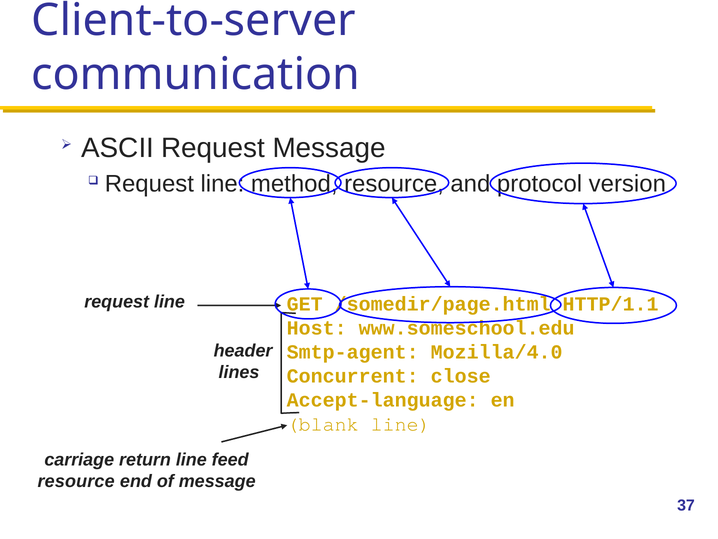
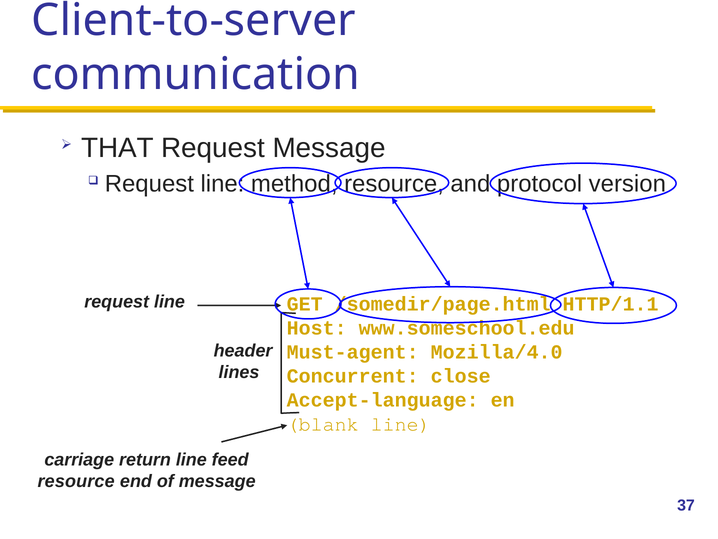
ASCII: ASCII -> THAT
Smtp-agent: Smtp-agent -> Must-agent
